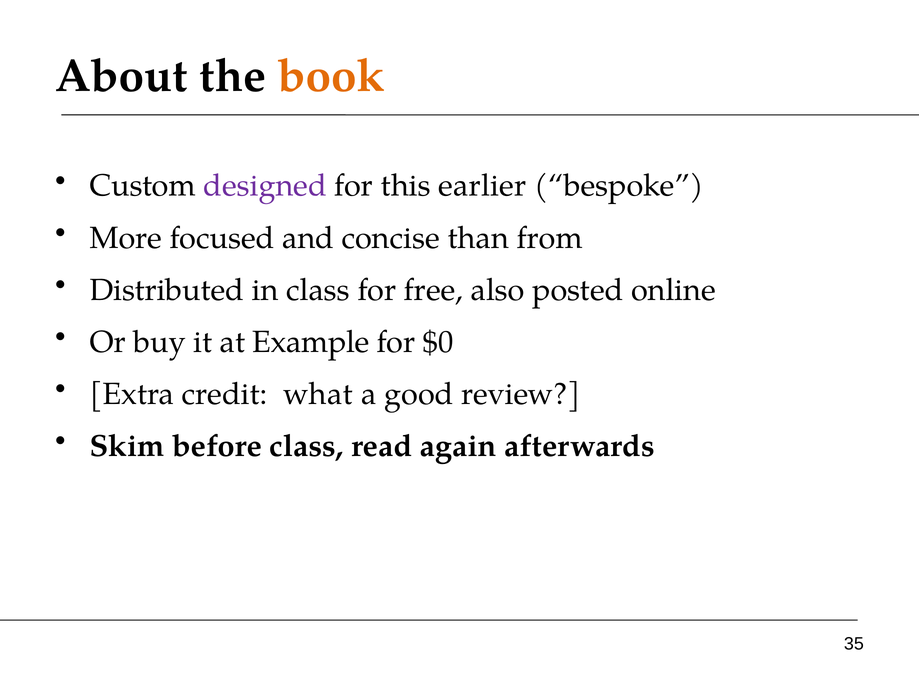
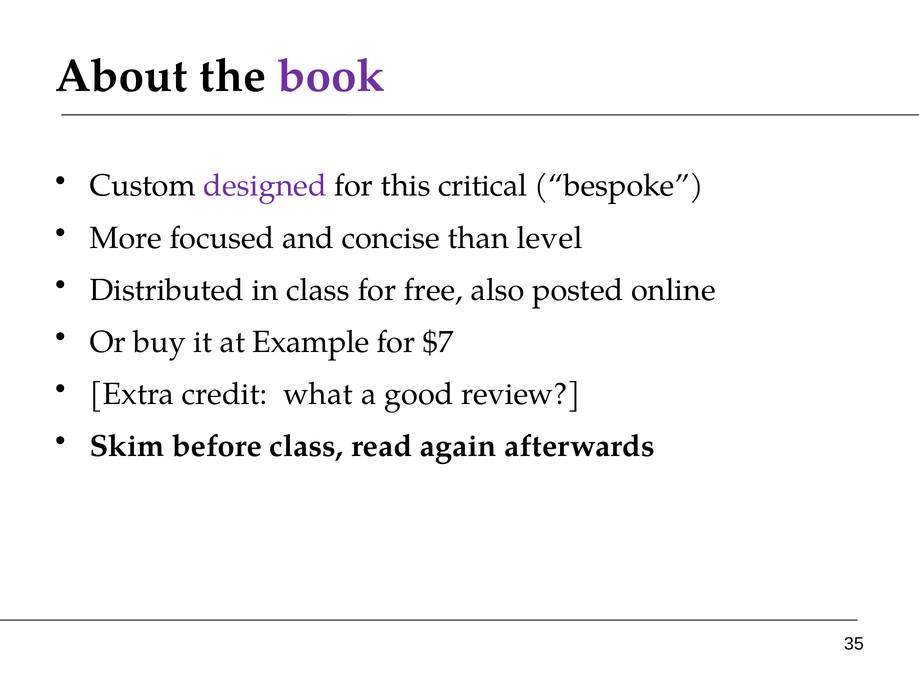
book colour: orange -> purple
earlier: earlier -> critical
from: from -> level
$0: $0 -> $7
